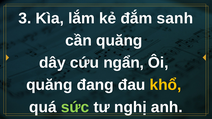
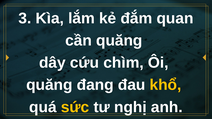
sanh: sanh -> quan
ngẩn: ngẩn -> chìm
sức colour: light green -> yellow
